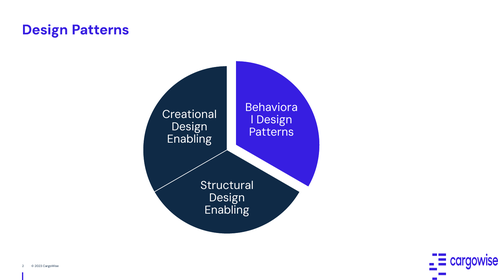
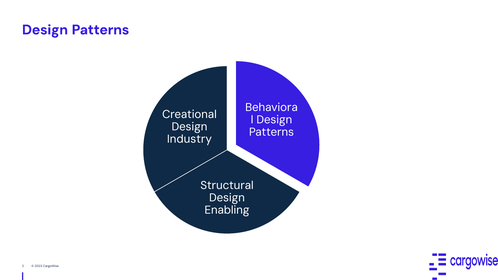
Enabling at (189, 139): Enabling -> Industry
